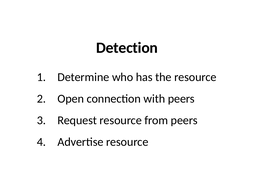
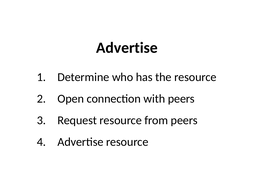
Detection at (127, 48): Detection -> Advertise
